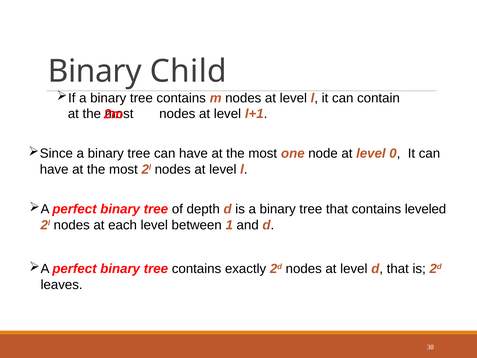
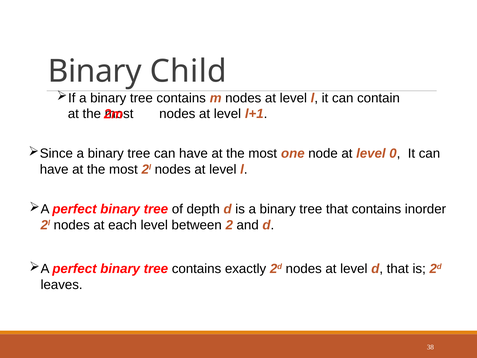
leveled: leveled -> inorder
1: 1 -> 2
